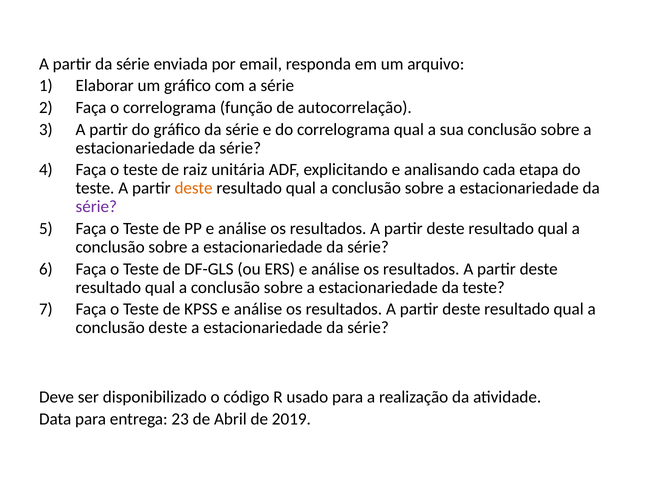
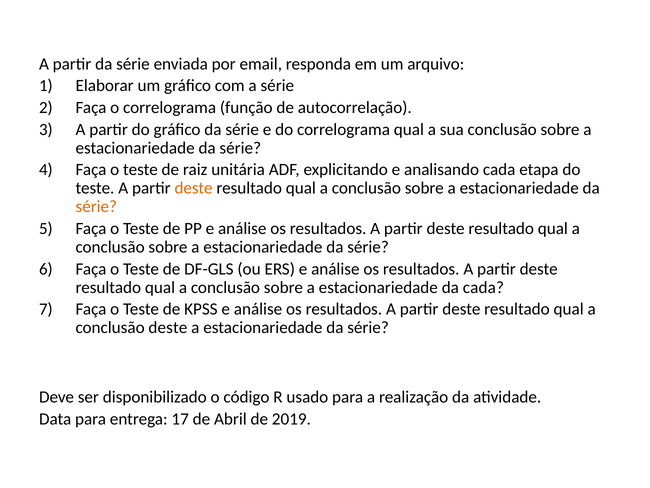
série at (96, 207) colour: purple -> orange
da teste: teste -> cada
23: 23 -> 17
